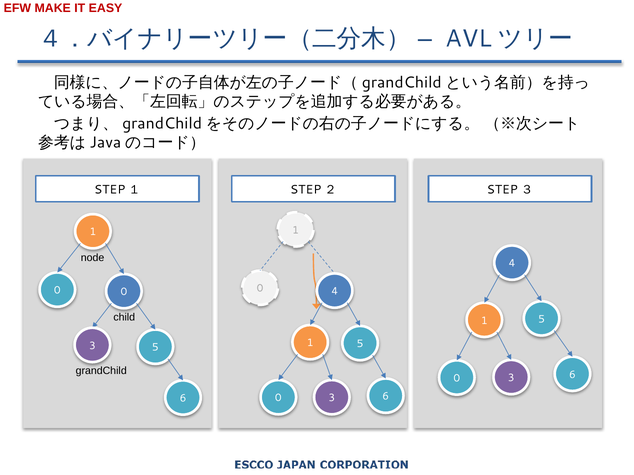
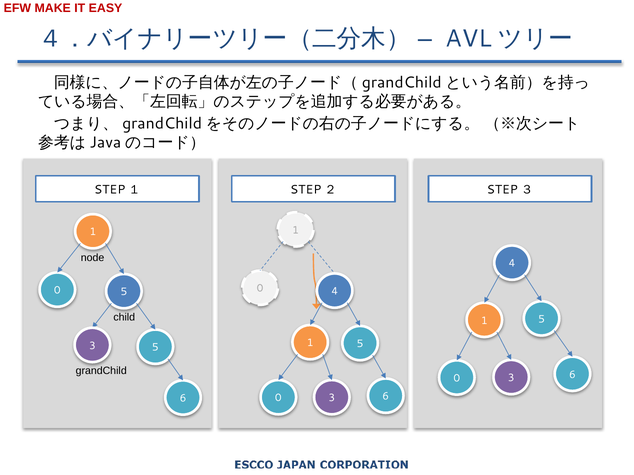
0 0: 0 -> 5
